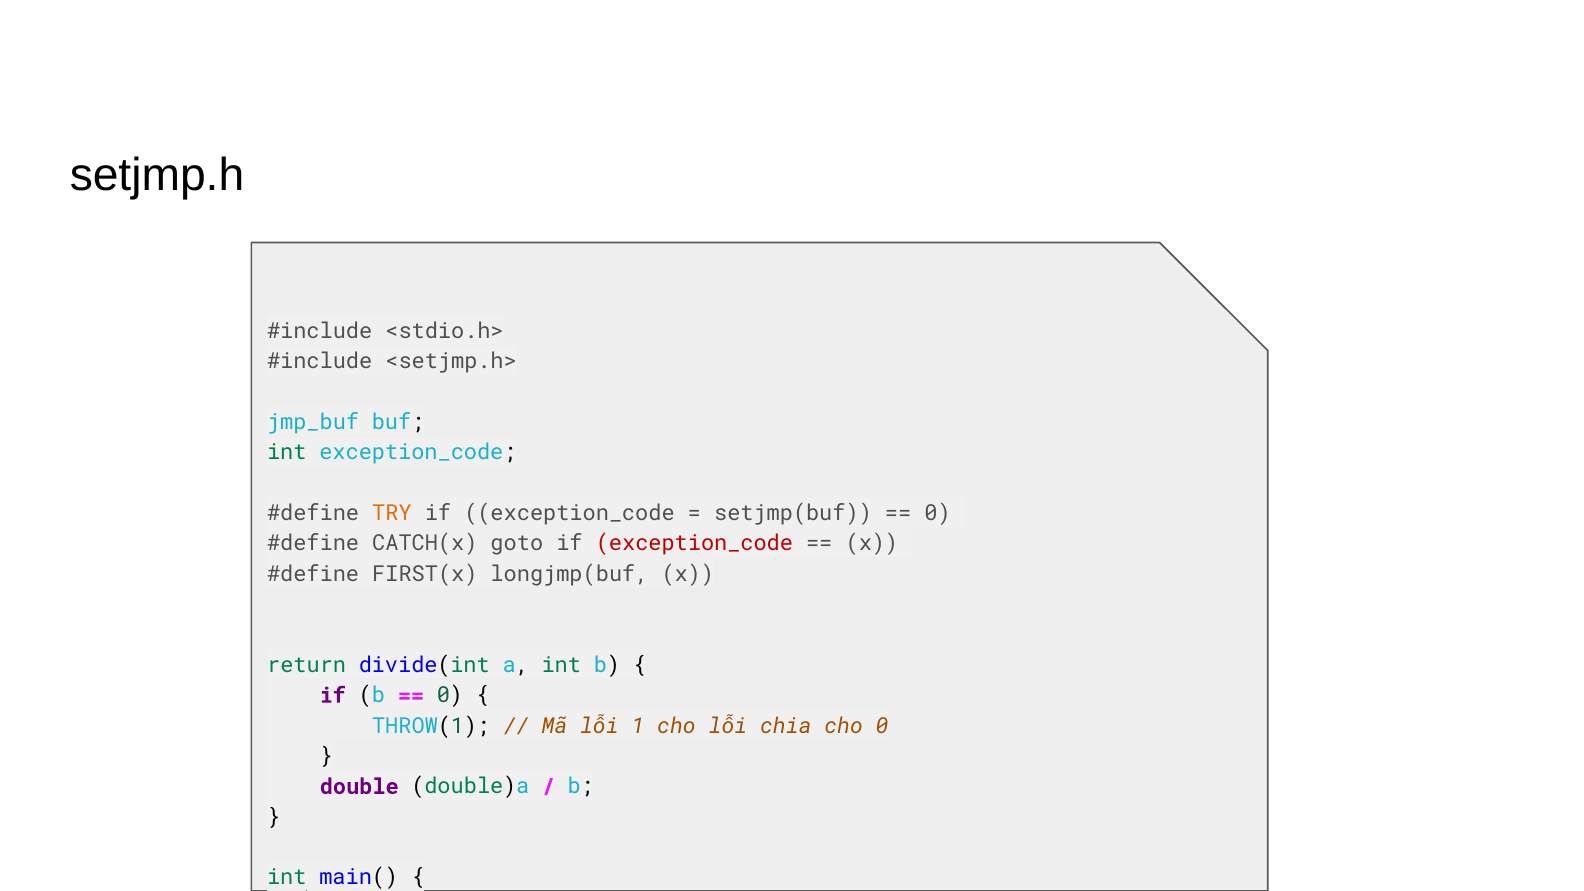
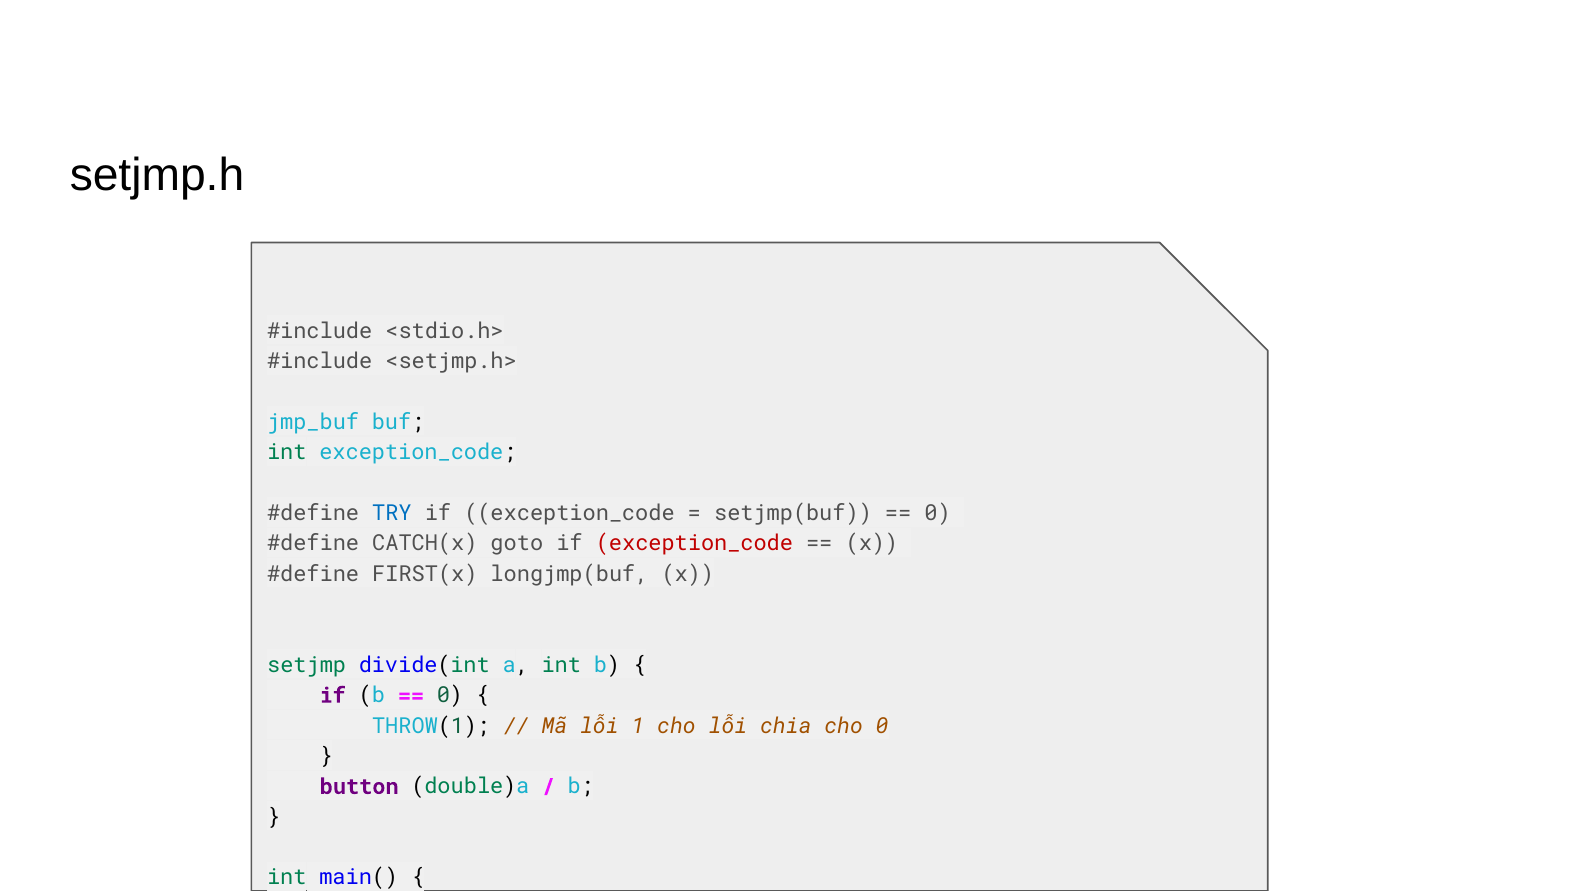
TRY at (392, 513) colour: orange -> blue
return at (307, 665): return -> setjmp
double at (359, 787): double -> button
